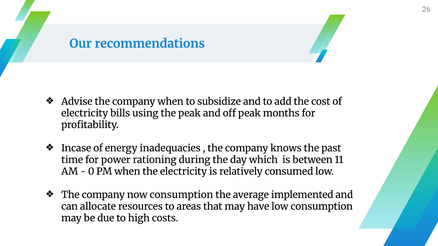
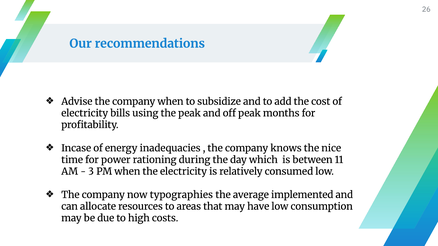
past: past -> nice
0: 0 -> 3
now consumption: consumption -> typographies
